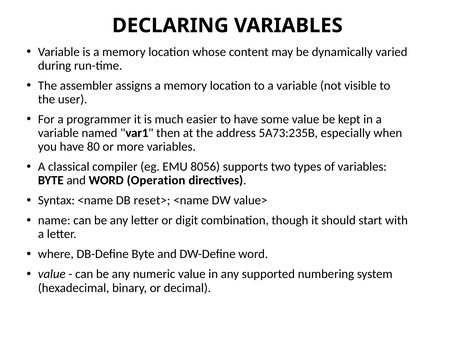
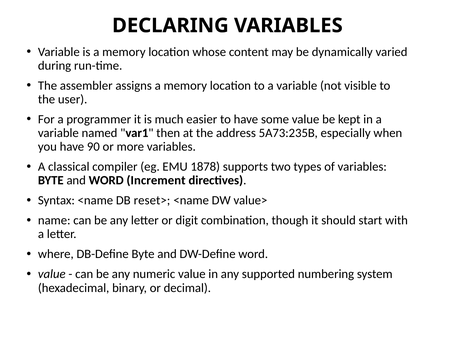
80: 80 -> 90
8056: 8056 -> 1878
Operation: Operation -> Increment
